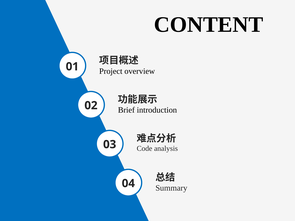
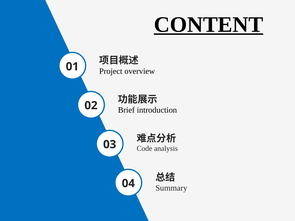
CONTENT underline: none -> present
